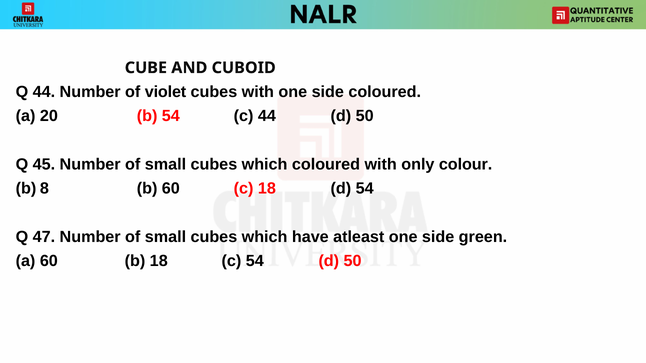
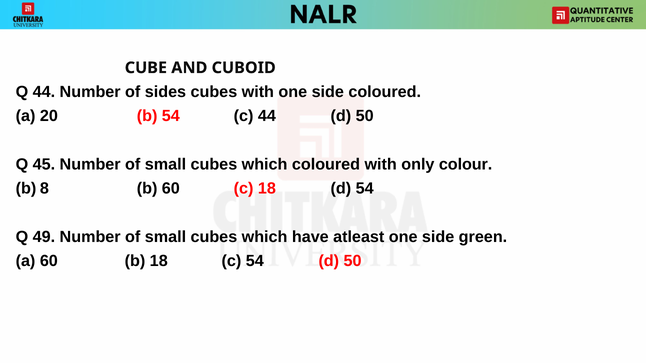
violet: violet -> sides
47: 47 -> 49
